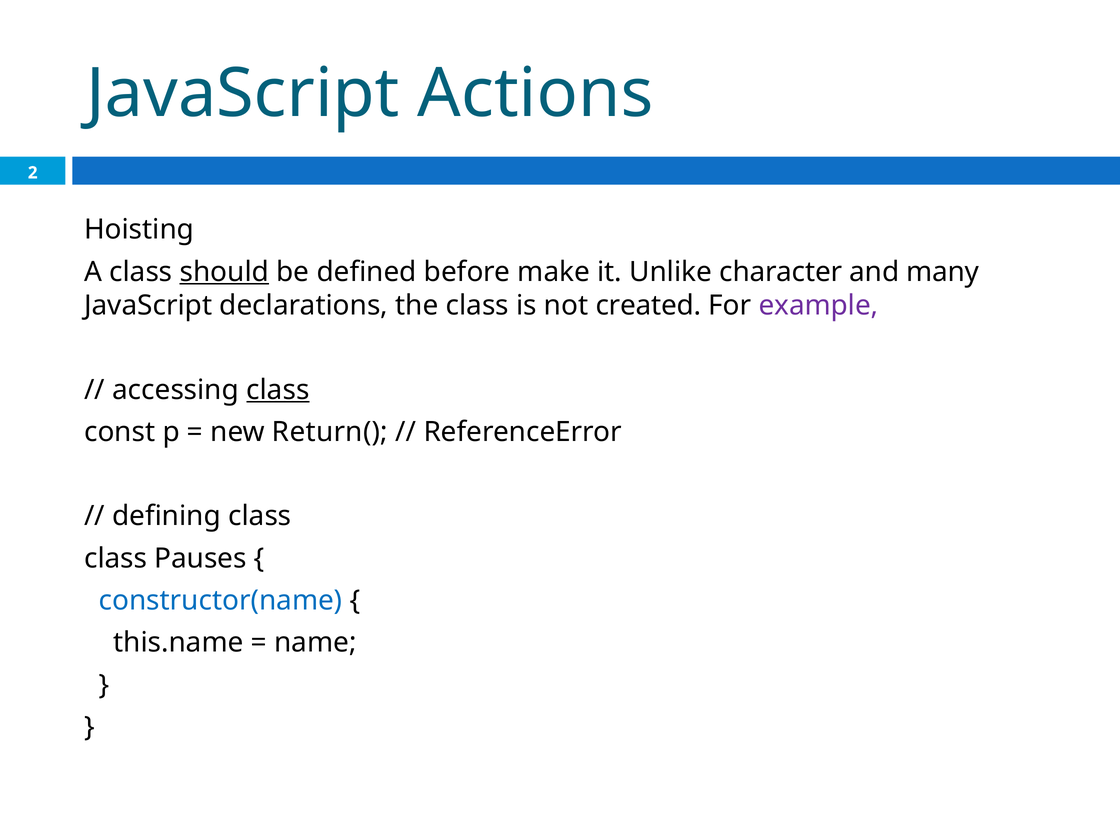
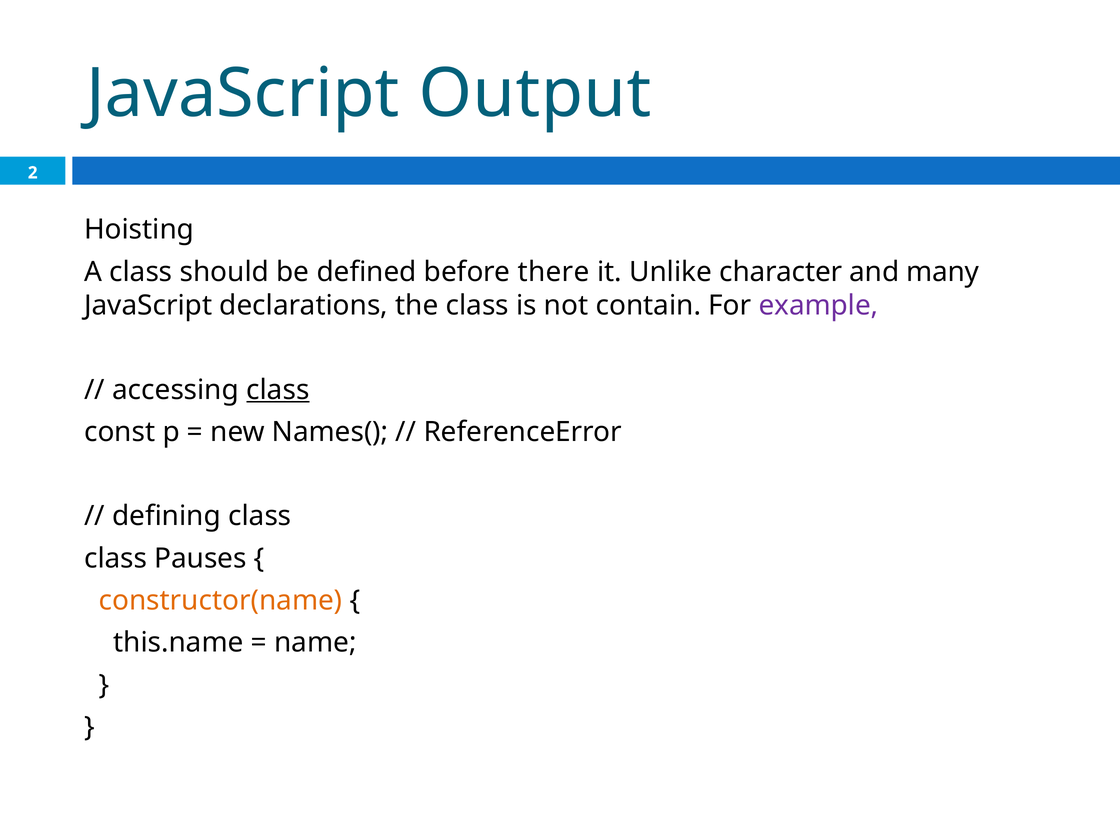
Actions: Actions -> Output
should underline: present -> none
make: make -> there
created: created -> contain
Return(: Return( -> Names(
constructor(name colour: blue -> orange
